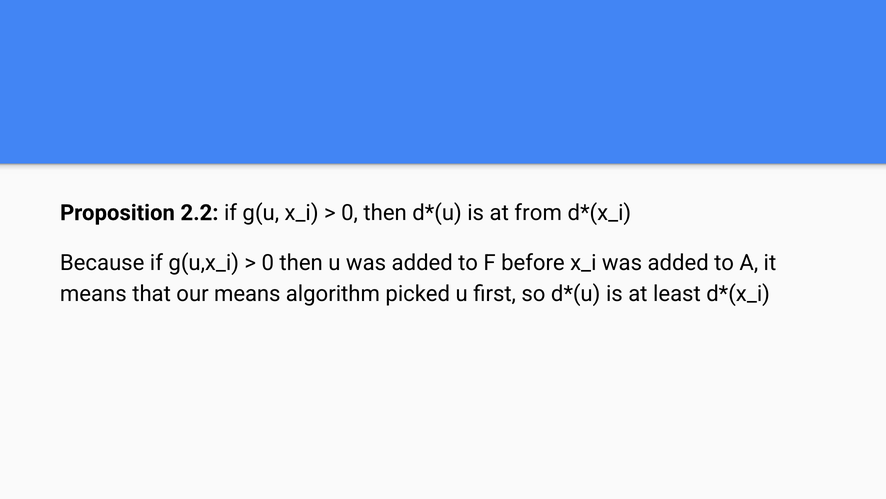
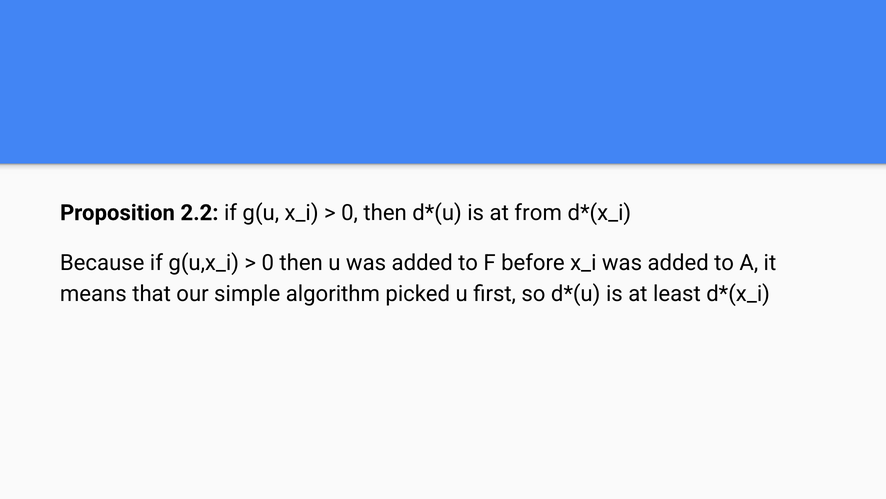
our means: means -> simple
